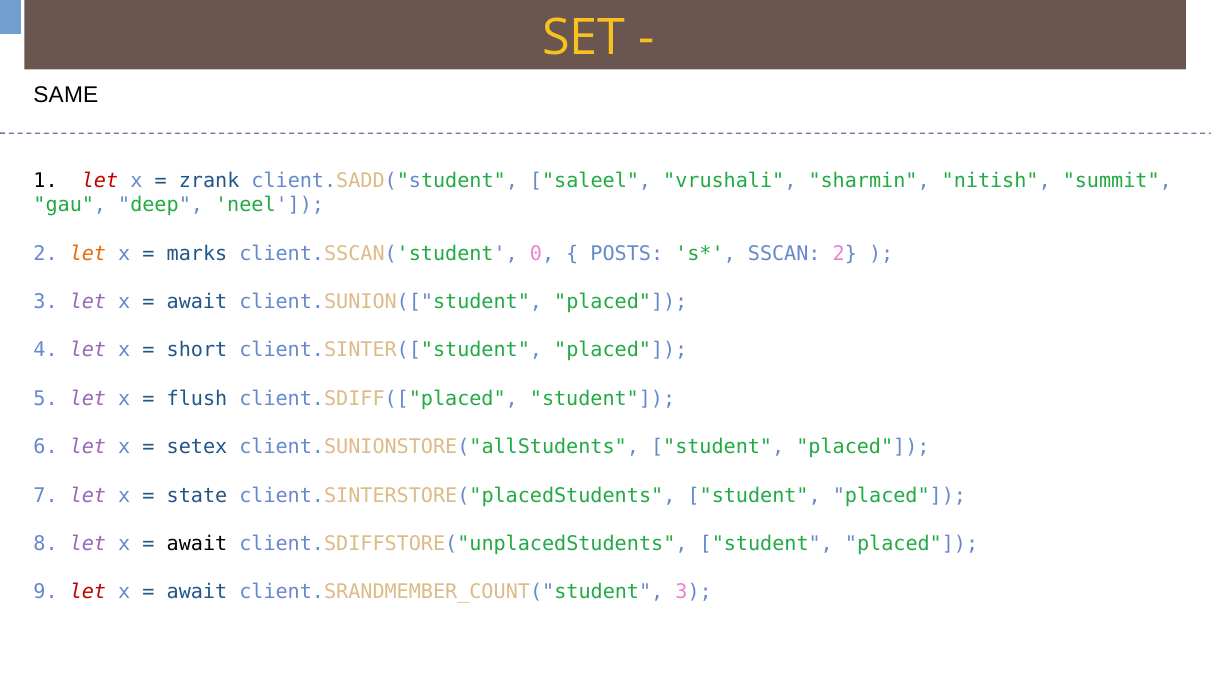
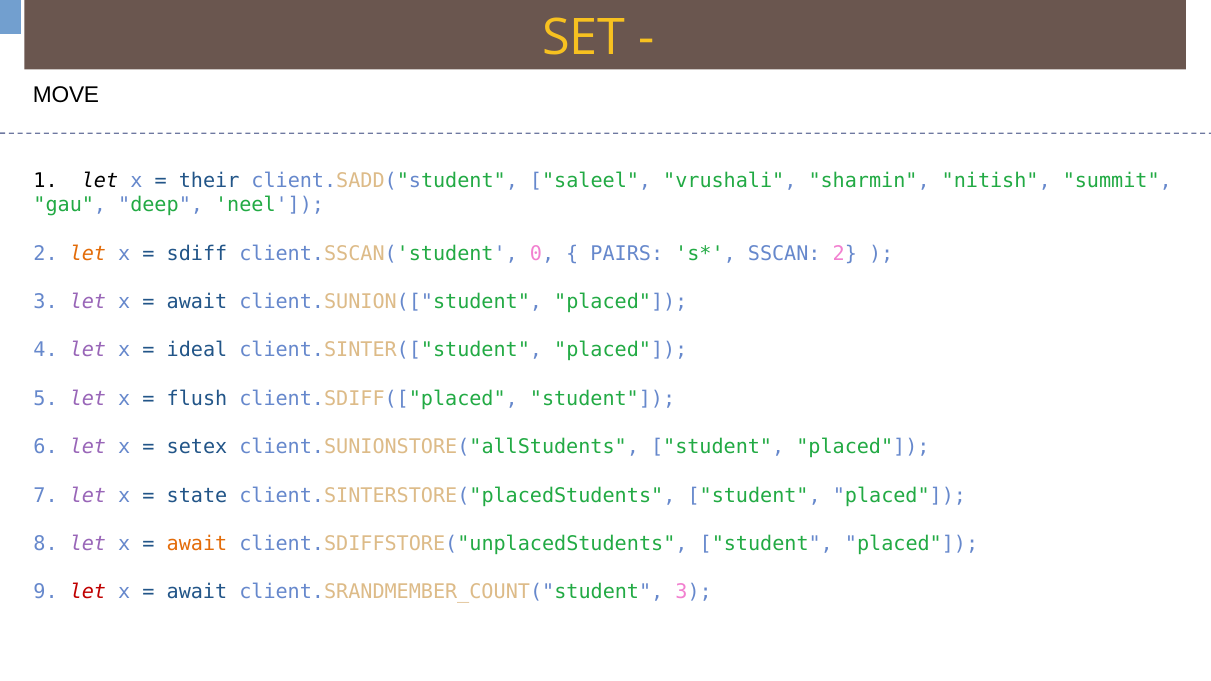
SAME: SAME -> MOVE
let at (100, 181) colour: red -> black
zrank: zrank -> their
marks: marks -> sdiff
POSTS: POSTS -> PAIRS
short: short -> ideal
await at (197, 544) colour: black -> orange
